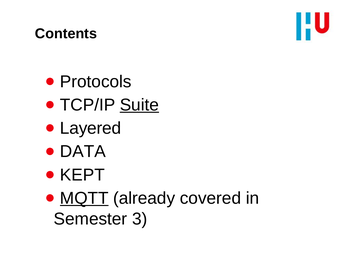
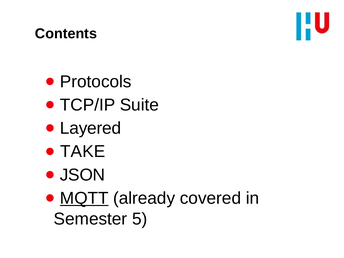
Suite underline: present -> none
DATA: DATA -> TAKE
KEPT: KEPT -> JSON
3: 3 -> 5
